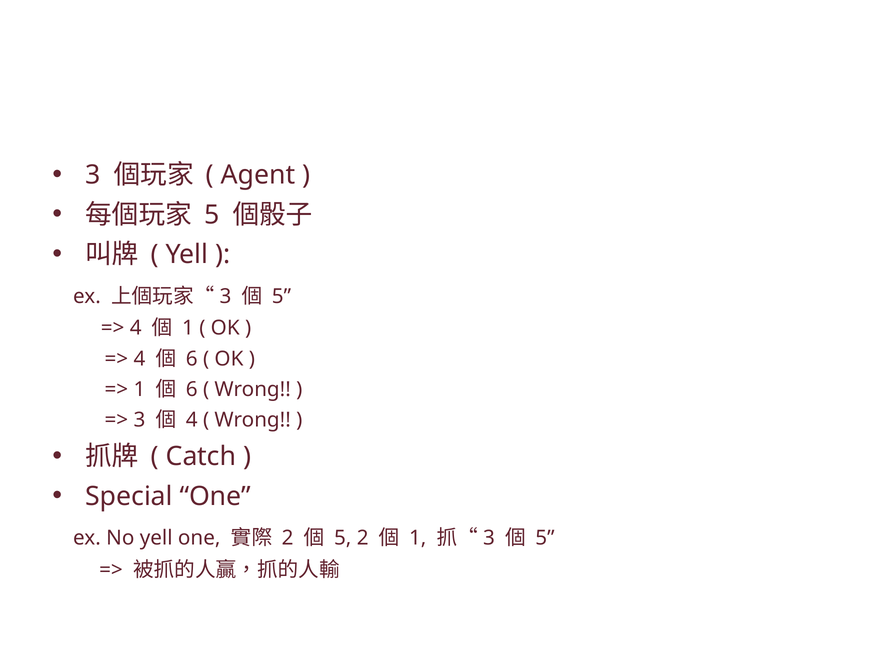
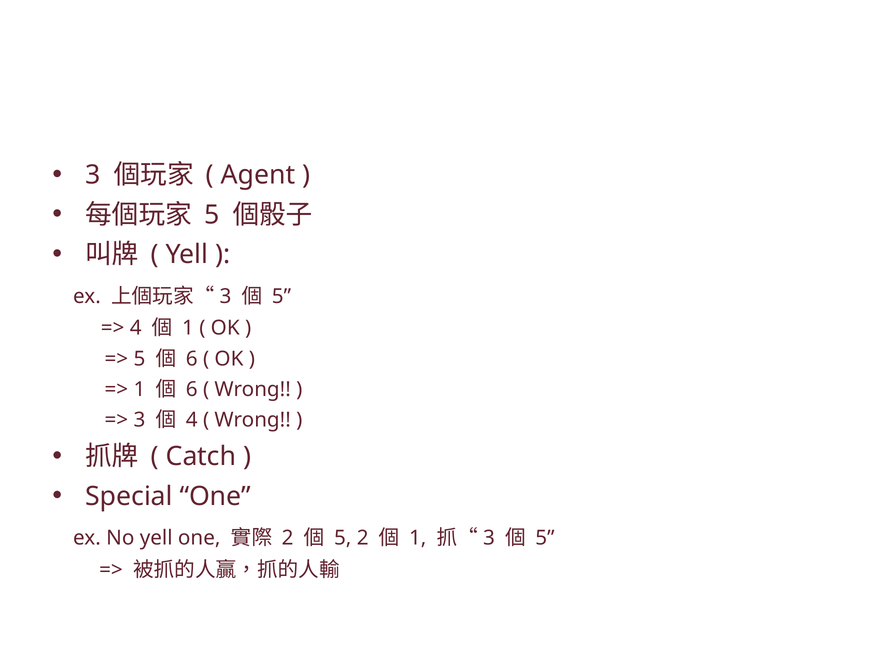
4 at (139, 359): 4 -> 5
